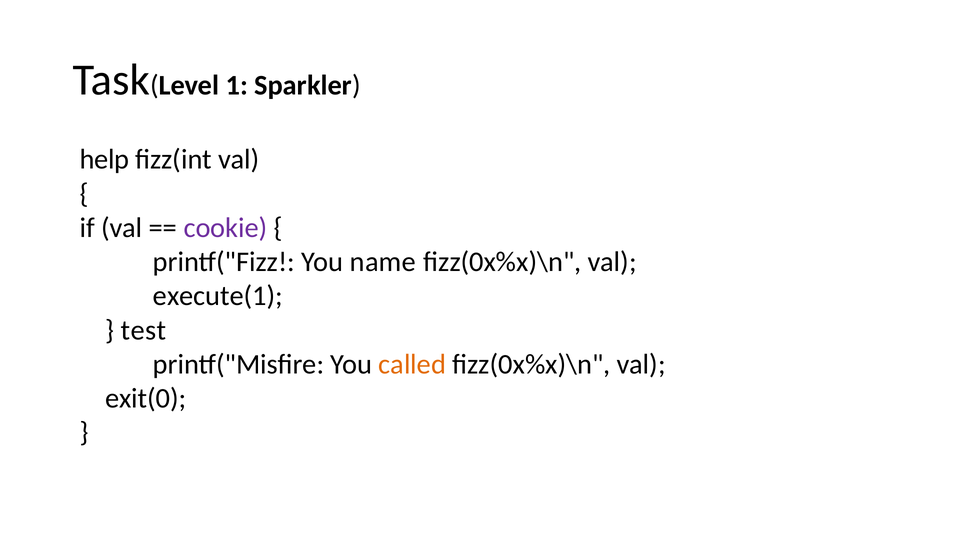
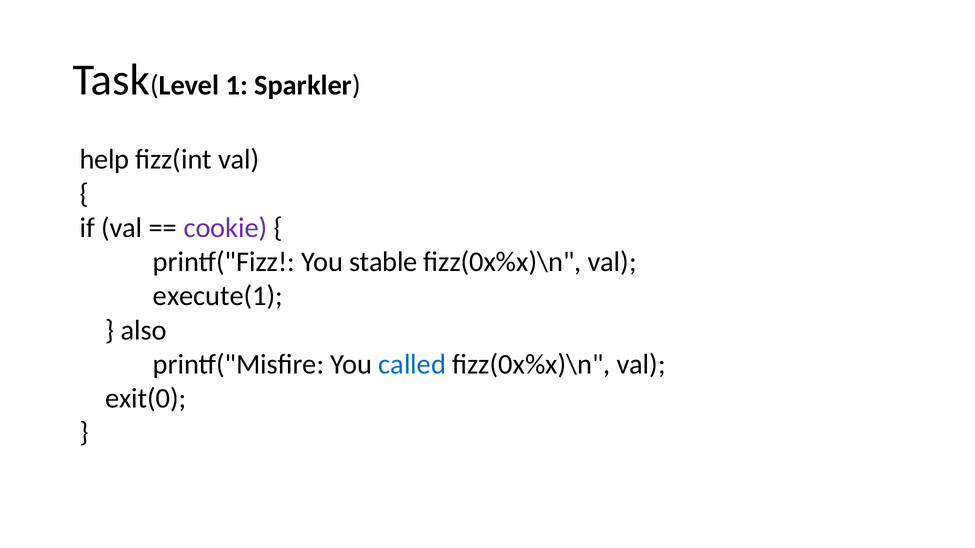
name: name -> stable
test: test -> also
called colour: orange -> blue
